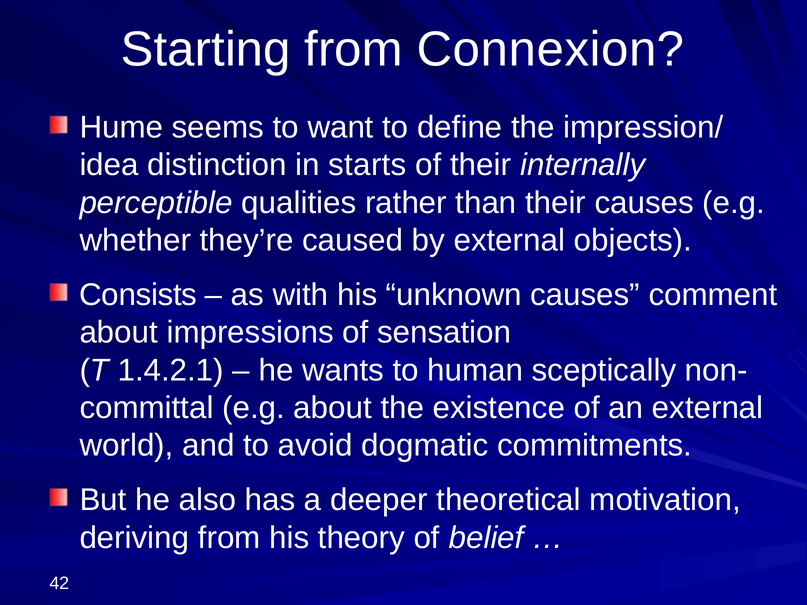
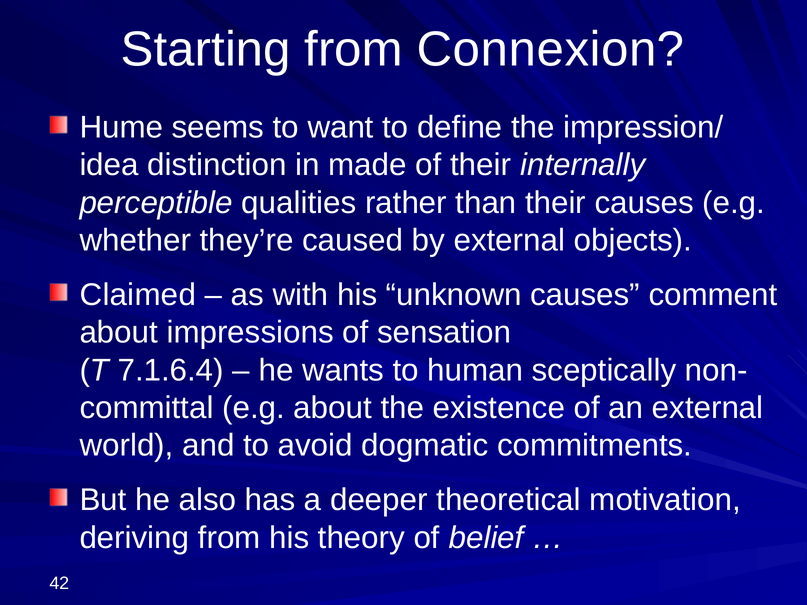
starts: starts -> made
Consists: Consists -> Claimed
1.4.2.1: 1.4.2.1 -> 7.1.6.4
